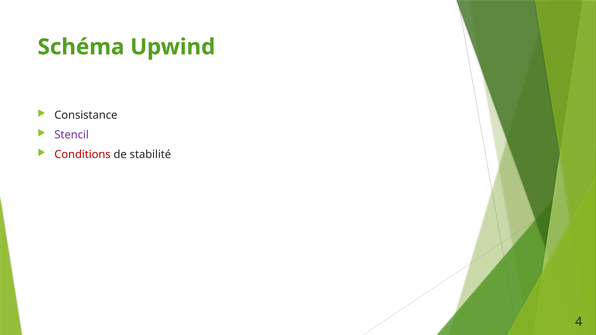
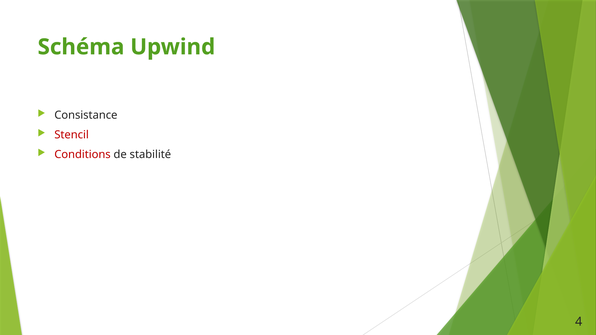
Stencil colour: purple -> red
